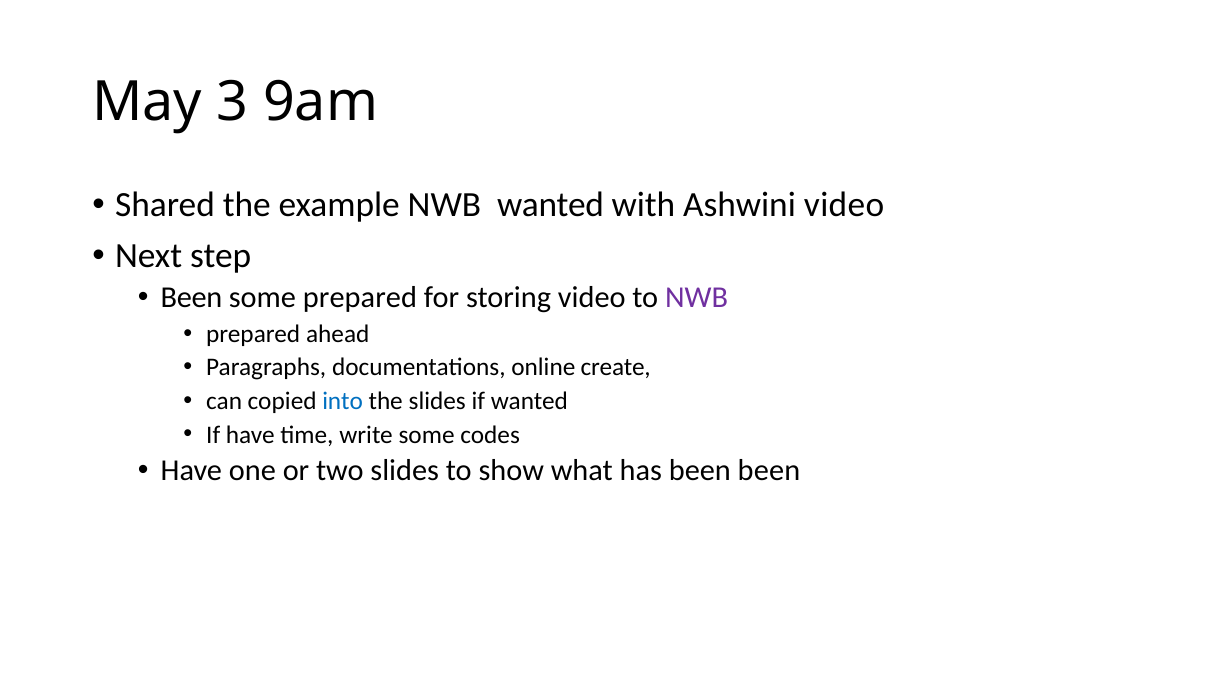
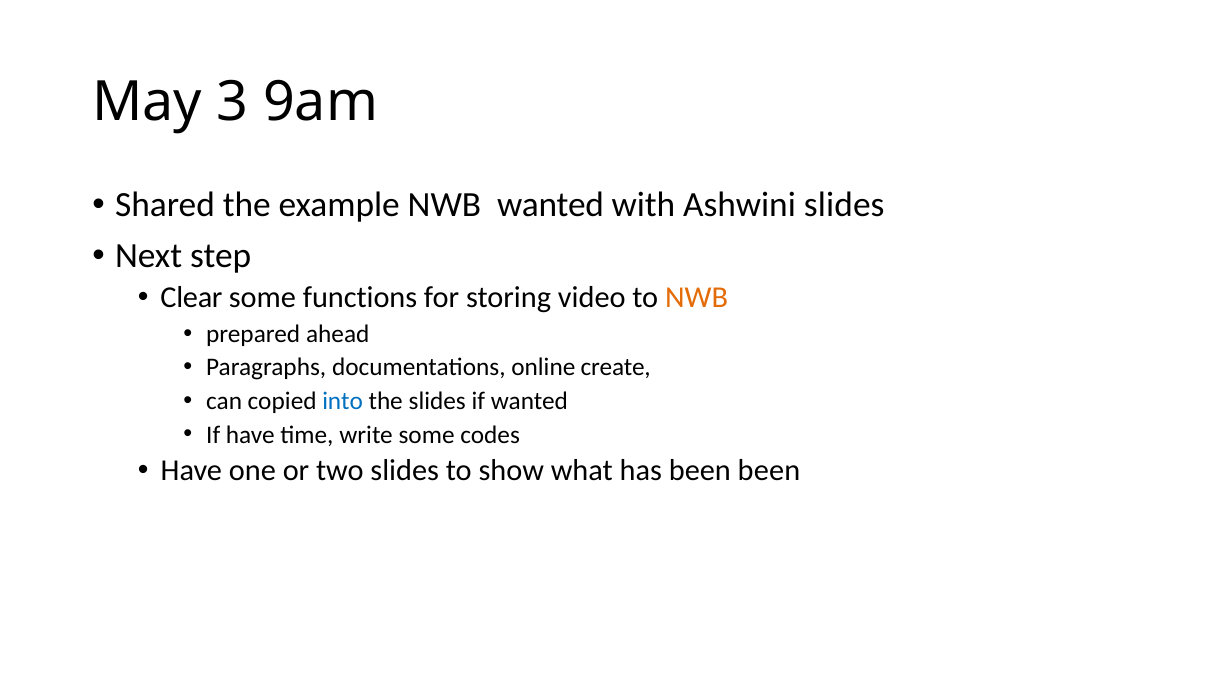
Ashwini video: video -> slides
Been at (192, 298): Been -> Clear
some prepared: prepared -> functions
NWB at (697, 298) colour: purple -> orange
